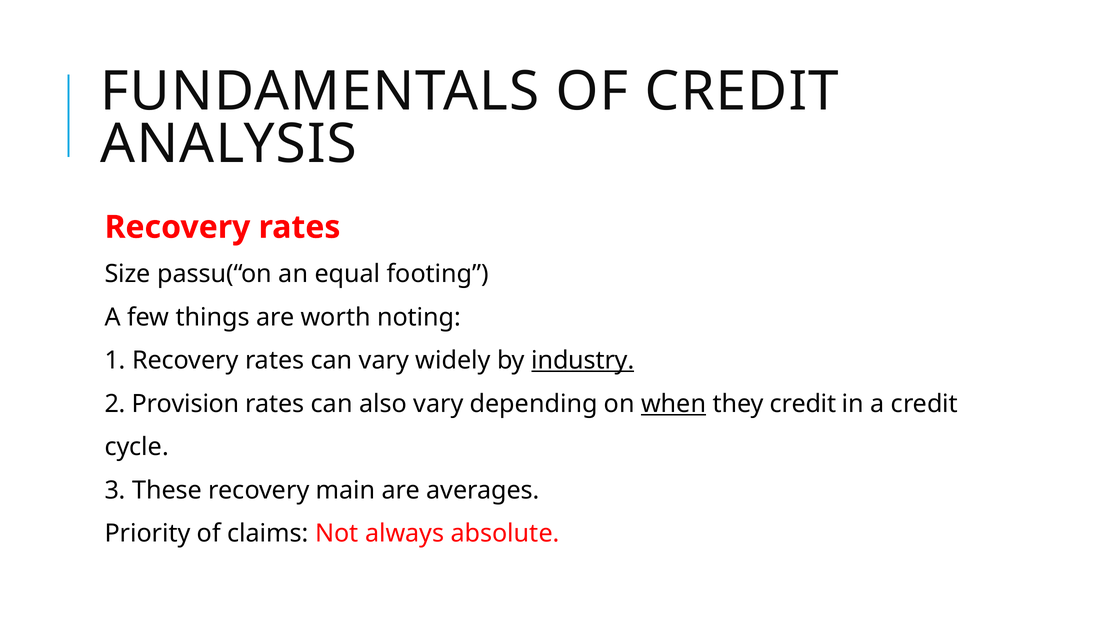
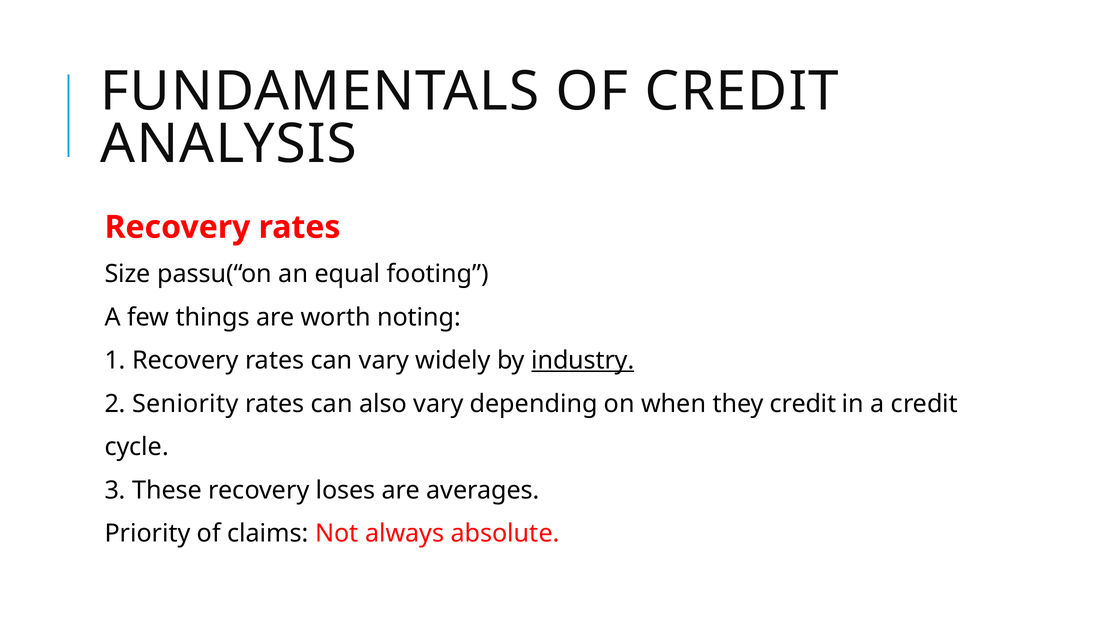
Provision: Provision -> Seniority
when underline: present -> none
main: main -> loses
